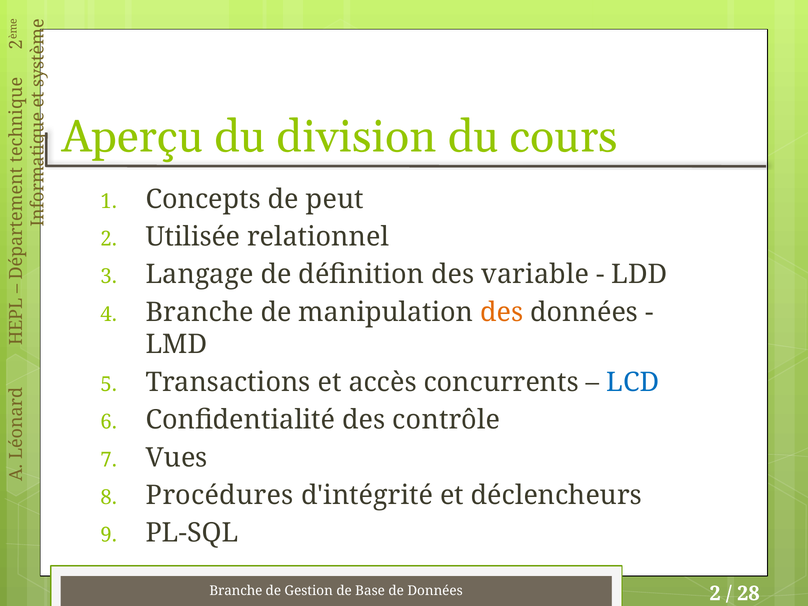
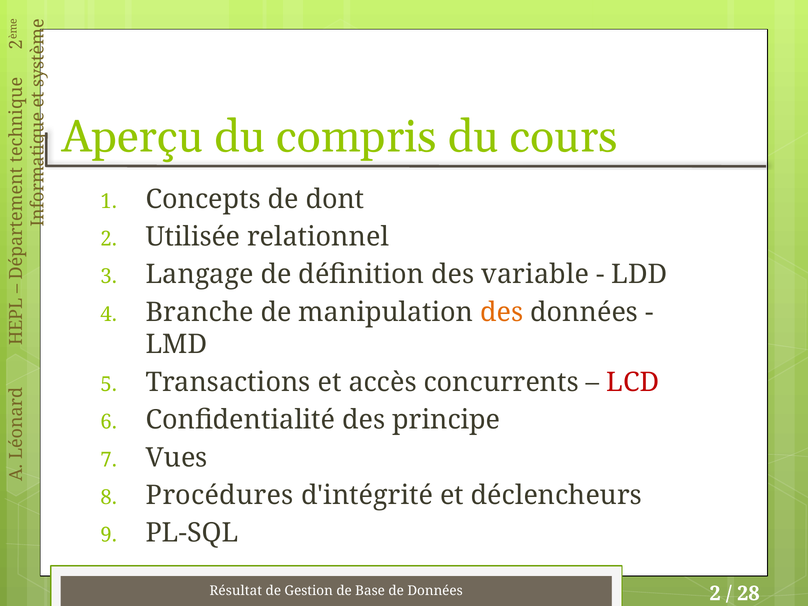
division: division -> compris
peut: peut -> dont
LCD colour: blue -> red
contrôle: contrôle -> principe
Branche at (236, 591): Branche -> Résultat
